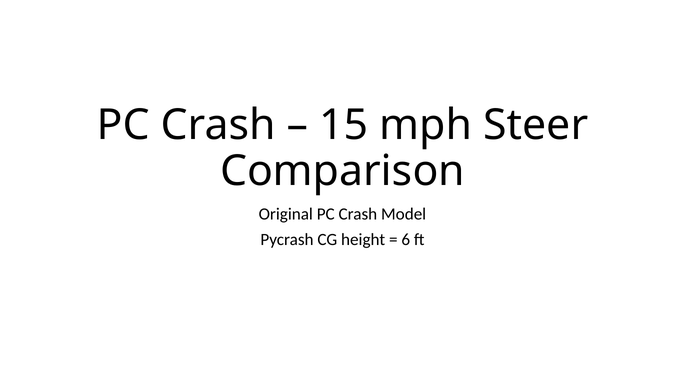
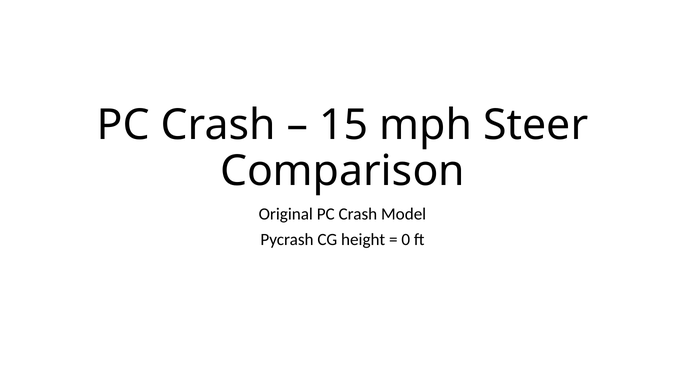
6: 6 -> 0
